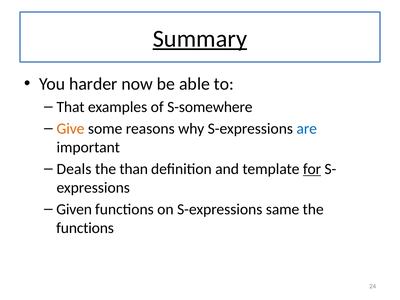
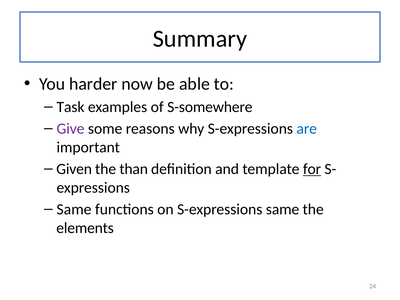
Summary underline: present -> none
That: That -> Task
Give colour: orange -> purple
Deals: Deals -> Given
Given at (74, 209): Given -> Same
functions at (85, 228): functions -> elements
